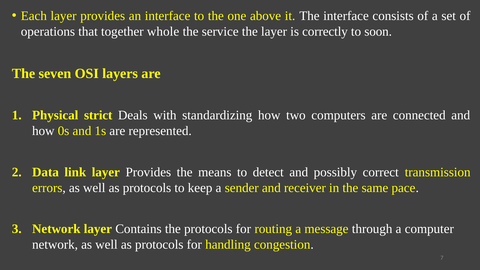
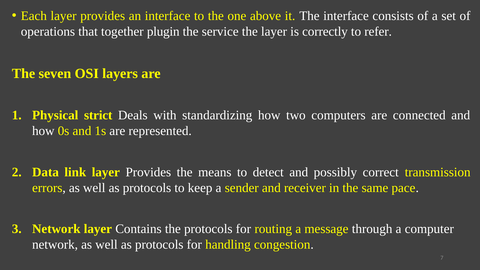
whole: whole -> plugin
soon: soon -> refer
